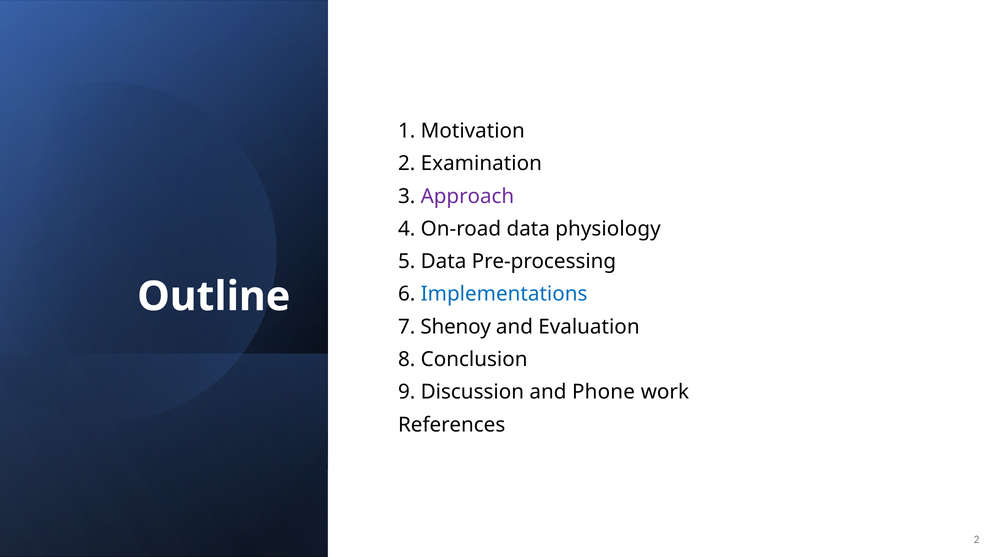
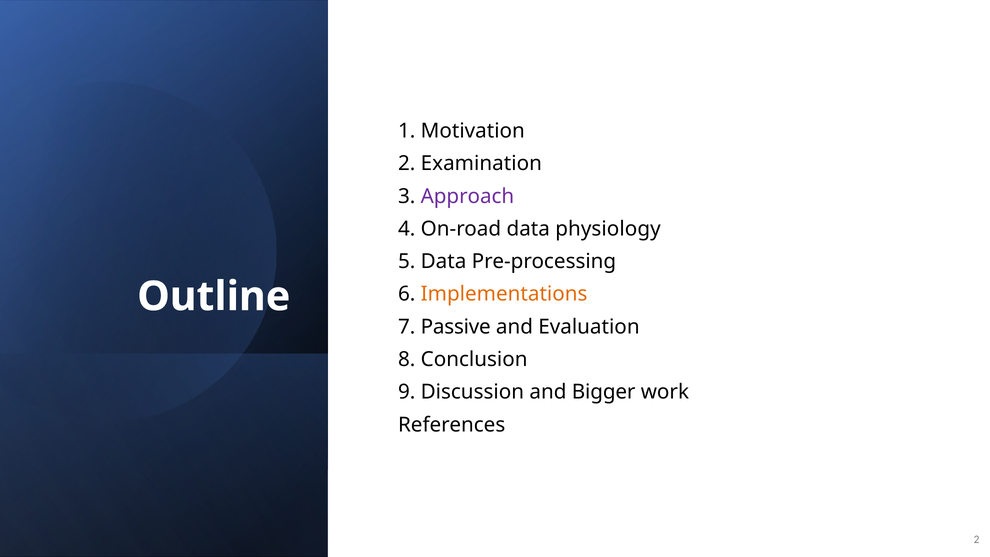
Implementations colour: blue -> orange
Shenoy: Shenoy -> Passive
Phone: Phone -> Bigger
